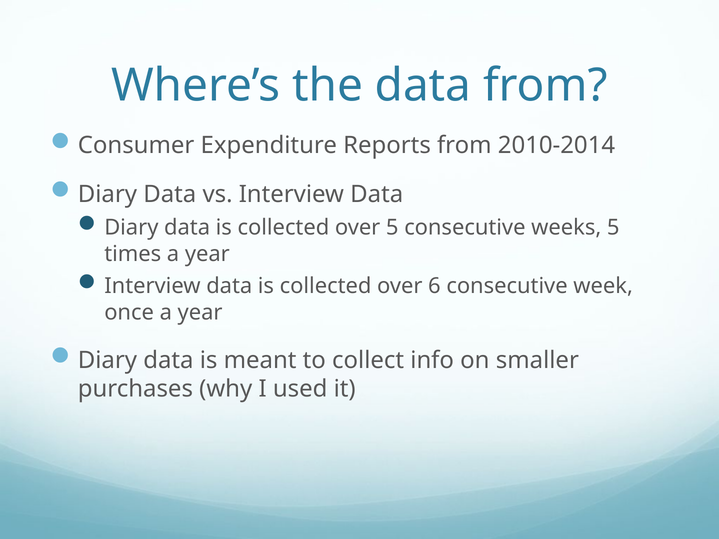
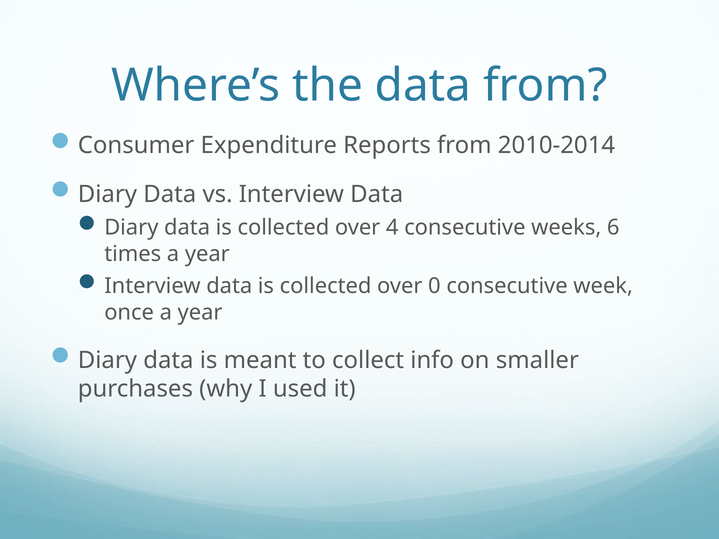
over 5: 5 -> 4
weeks 5: 5 -> 6
6: 6 -> 0
